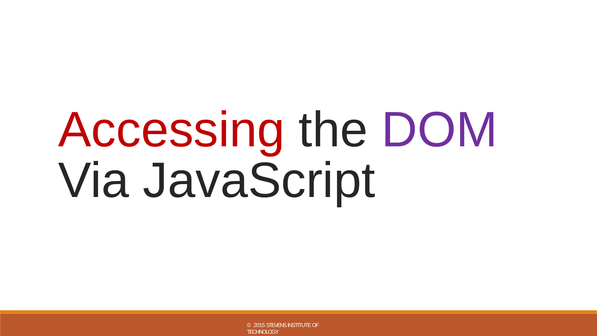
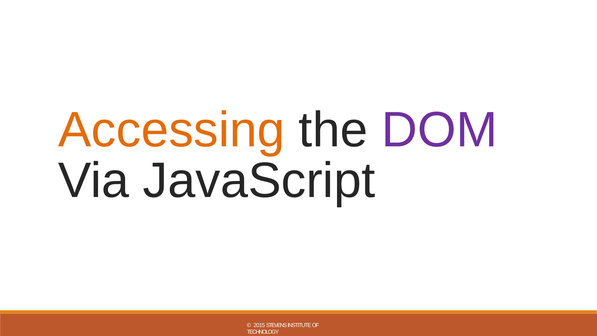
Accessing colour: red -> orange
